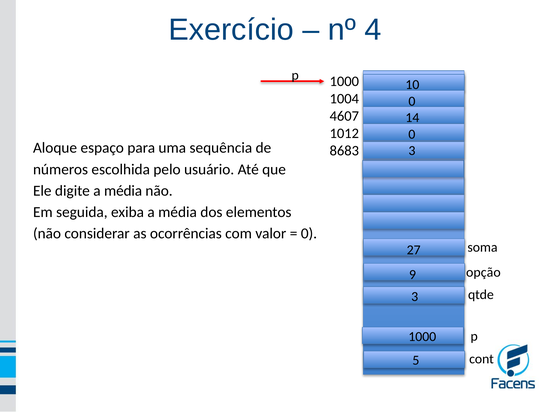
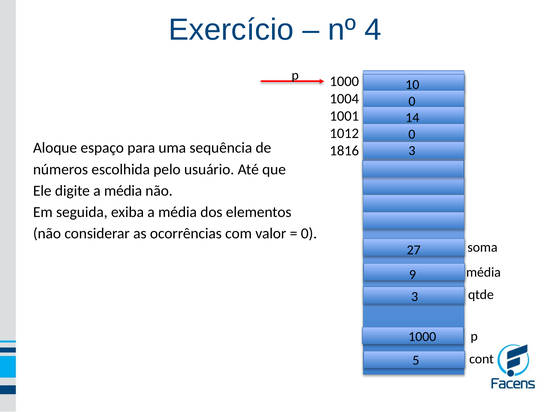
4607: 4607 -> 1001
8683: 8683 -> 1816
opção at (483, 272): opção -> média
